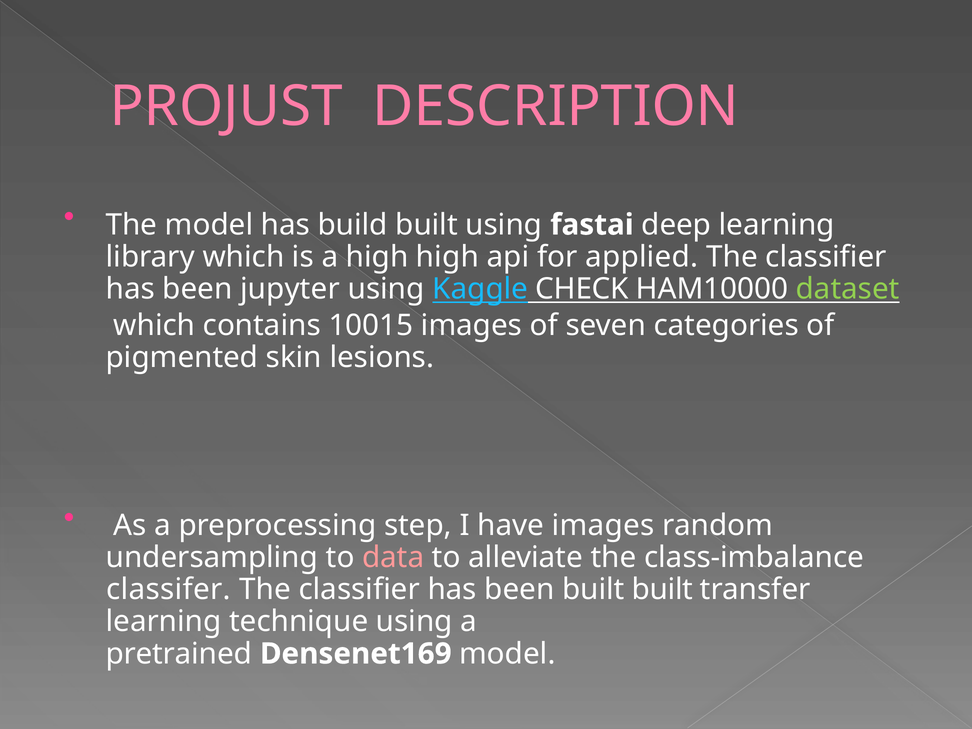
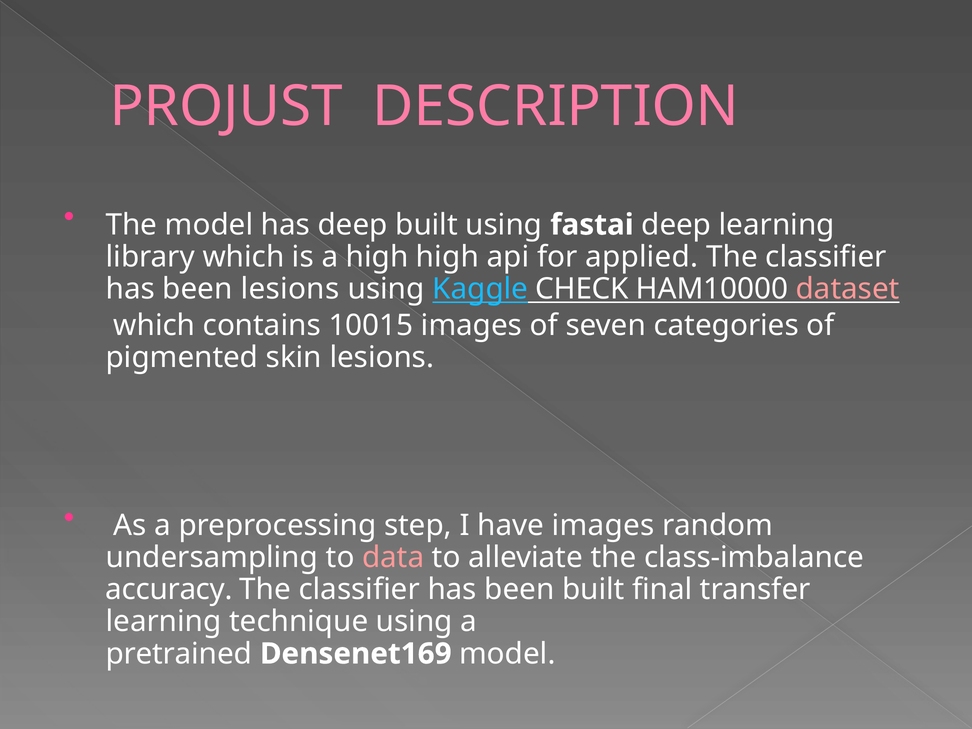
has build: build -> deep
been jupyter: jupyter -> lesions
dataset colour: light green -> pink
classifer: classifer -> accuracy
built built: built -> final
